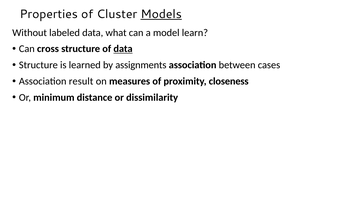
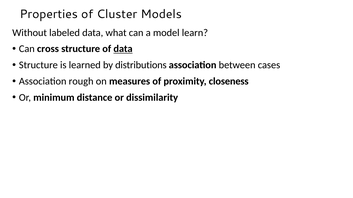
Models underline: present -> none
assignments: assignments -> distributions
result: result -> rough
